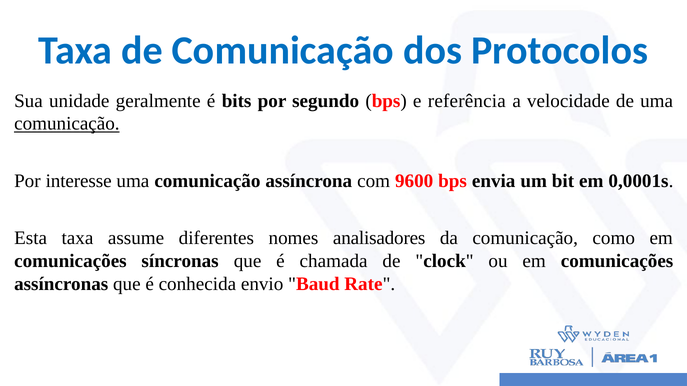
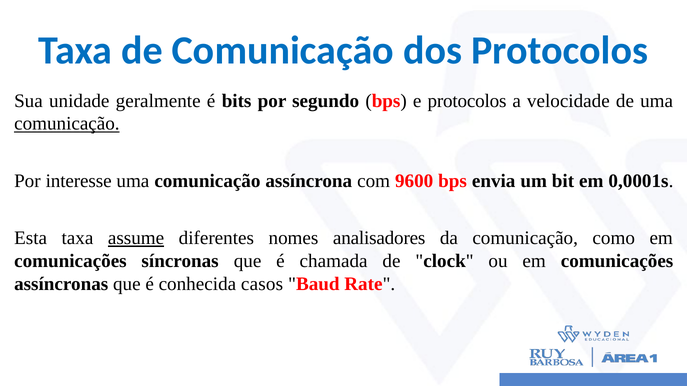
e referência: referência -> protocolos
assume underline: none -> present
envio: envio -> casos
